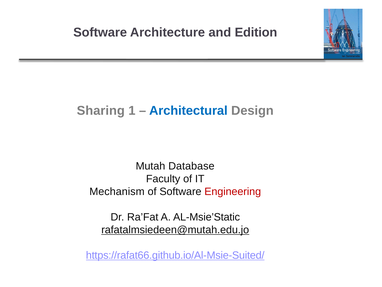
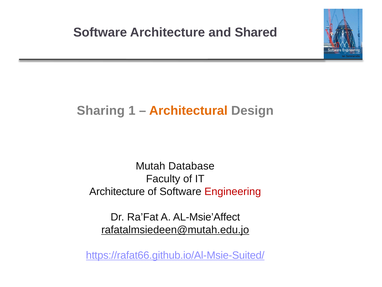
Edition: Edition -> Shared
Architectural colour: blue -> orange
Mechanism at (117, 191): Mechanism -> Architecture
AL-Msie’Static: AL-Msie’Static -> AL-Msie’Affect
